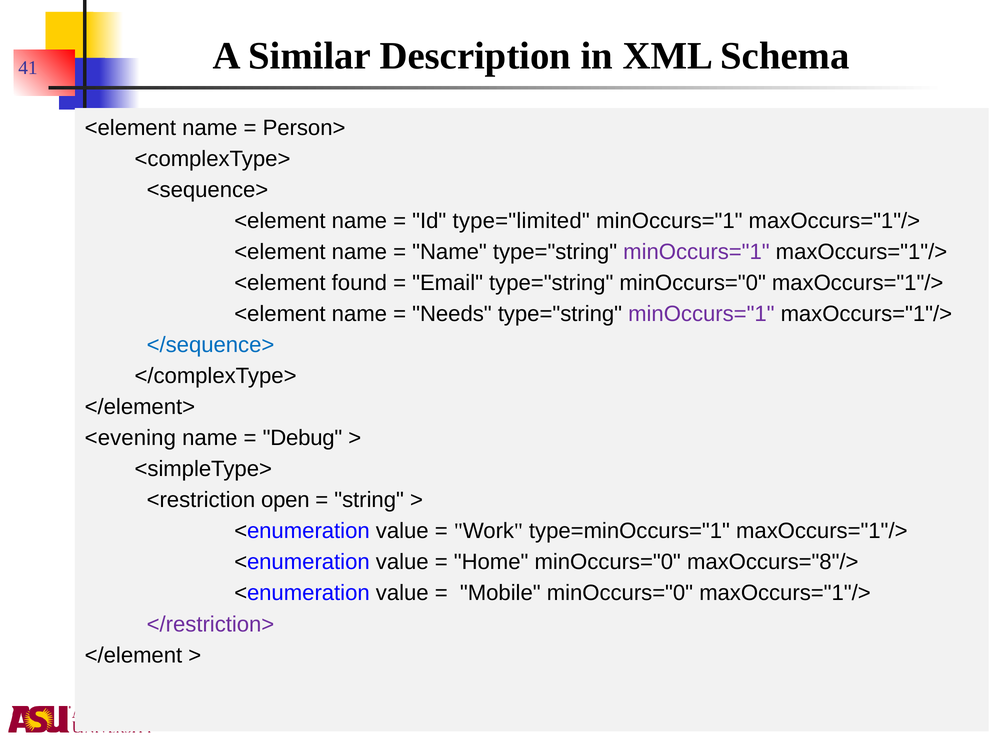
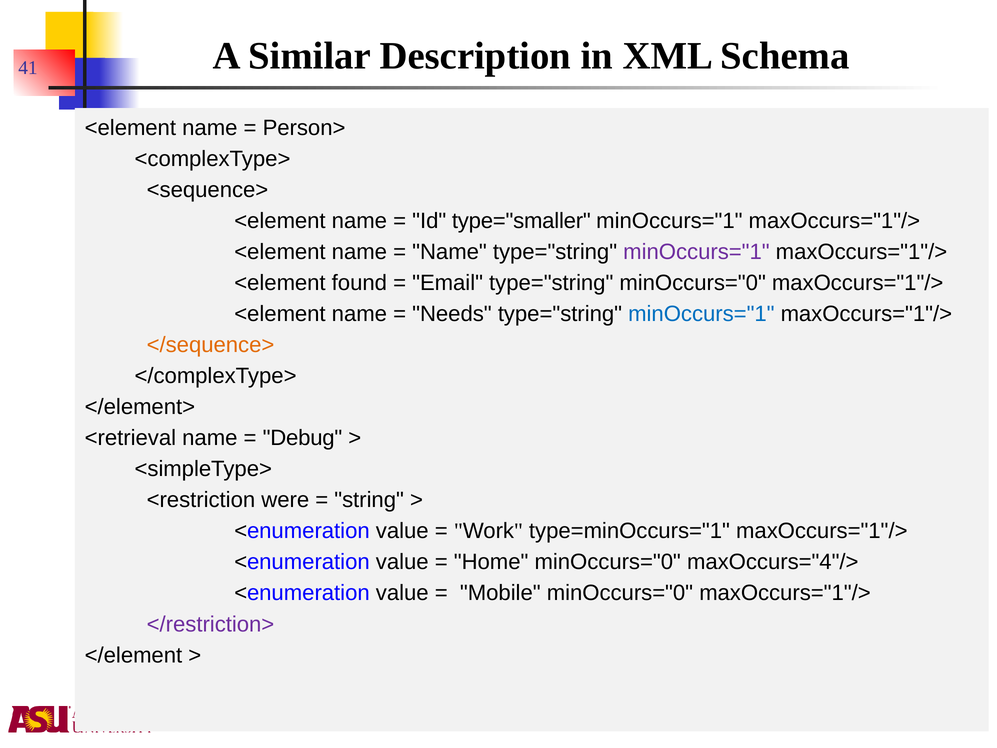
type="limited: type="limited -> type="smaller
minOccurs="1 at (701, 314) colour: purple -> blue
</sequence> colour: blue -> orange
<evening: <evening -> <retrieval
open: open -> were
maxOccurs="8"/>: maxOccurs="8"/> -> maxOccurs="4"/>
